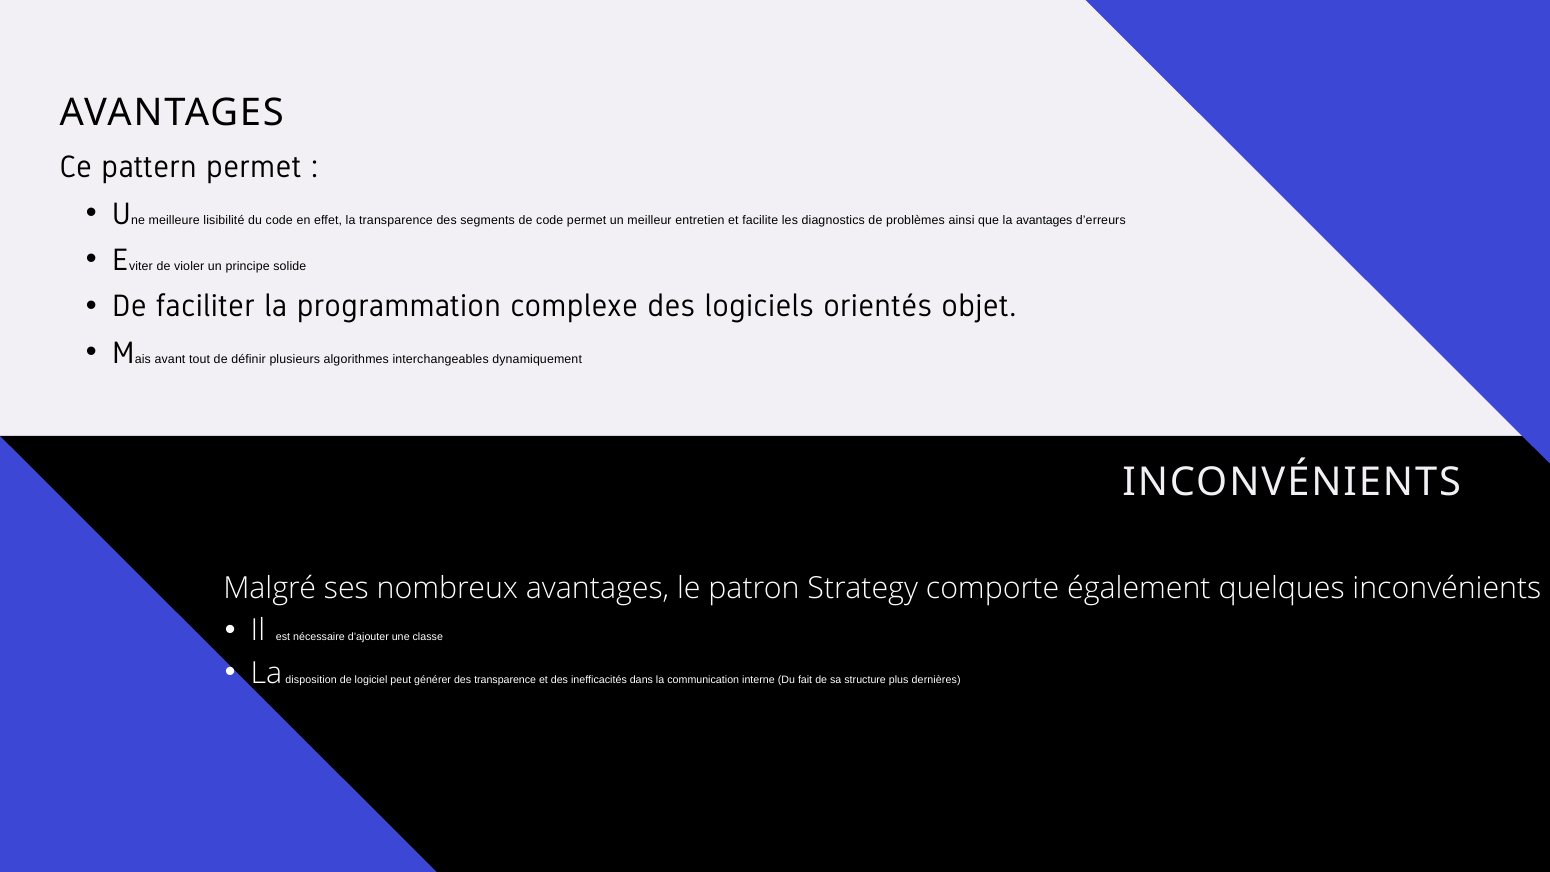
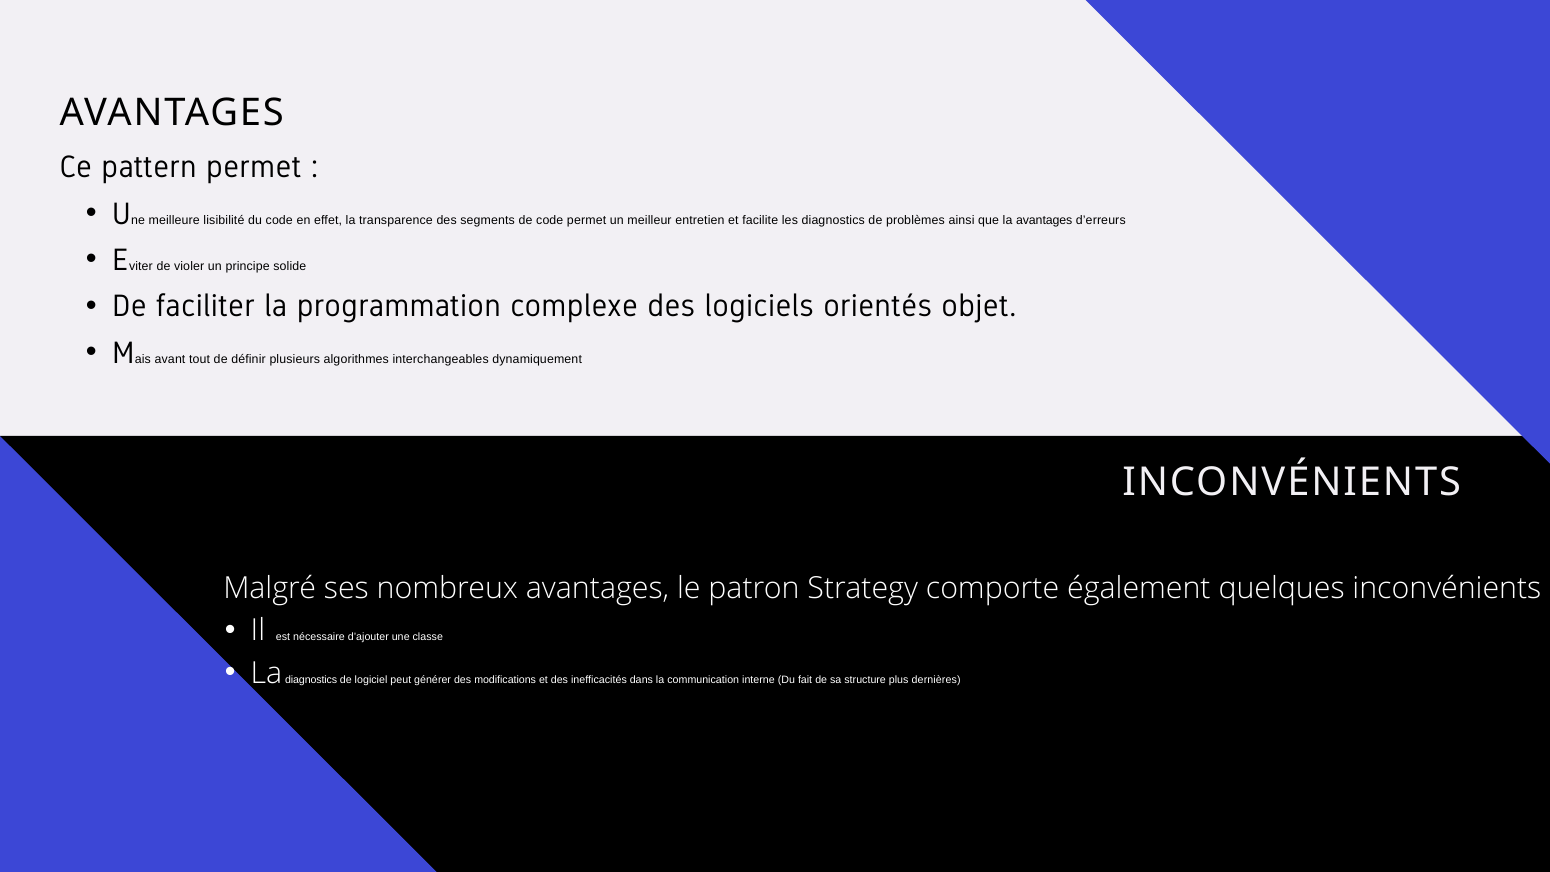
La disposition: disposition -> diagnostics
des transparence: transparence -> modifications
